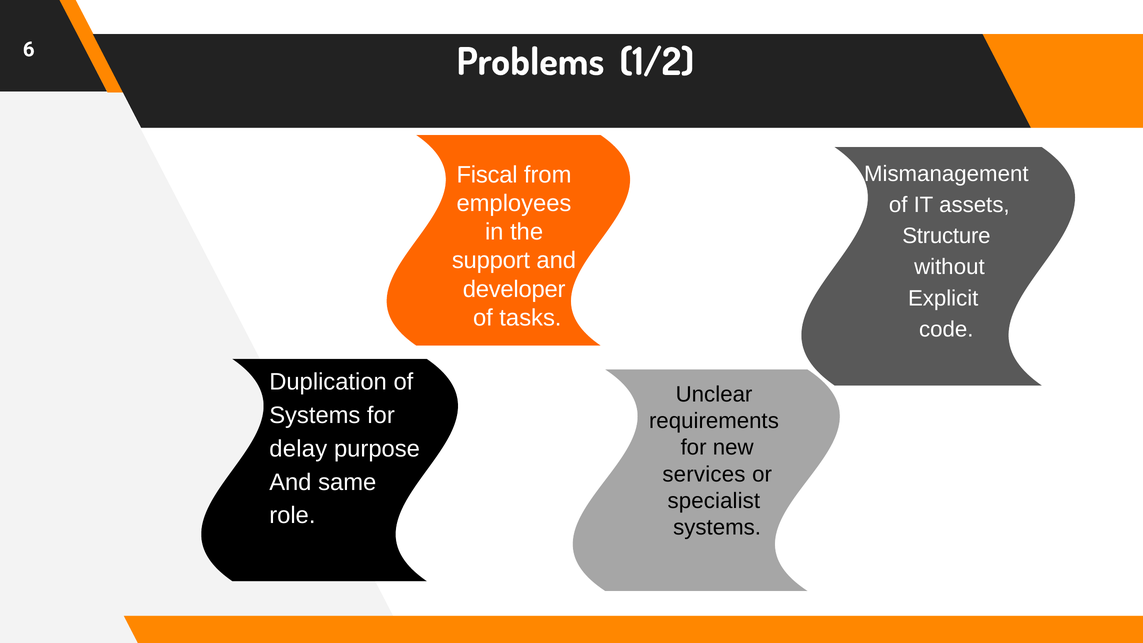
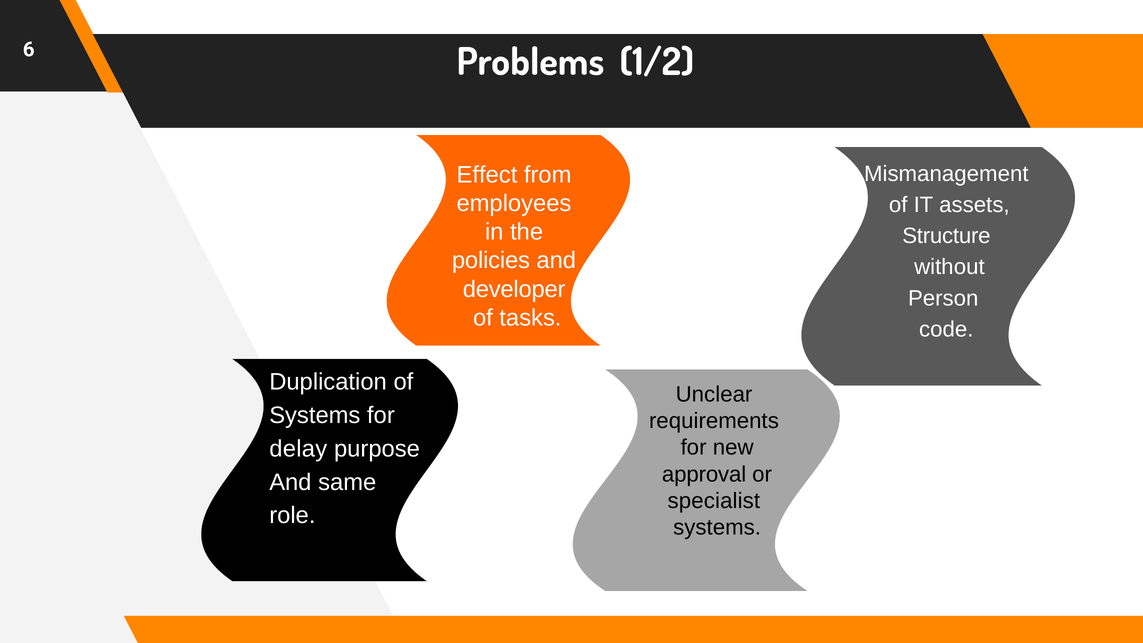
Fiscal: Fiscal -> Effect
support: support -> policies
Explicit: Explicit -> Person
services: services -> approval
